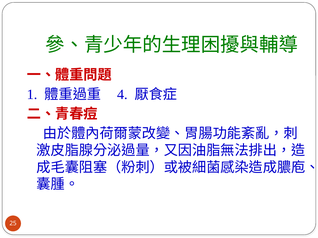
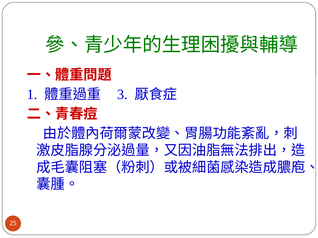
4: 4 -> 3
